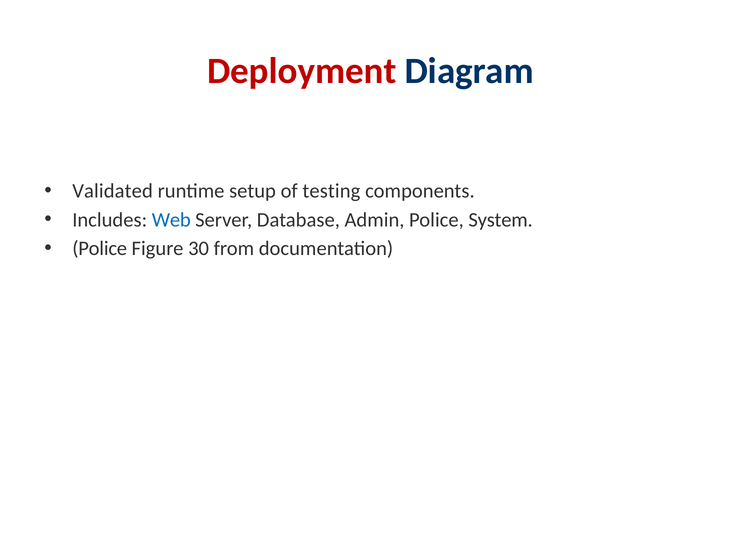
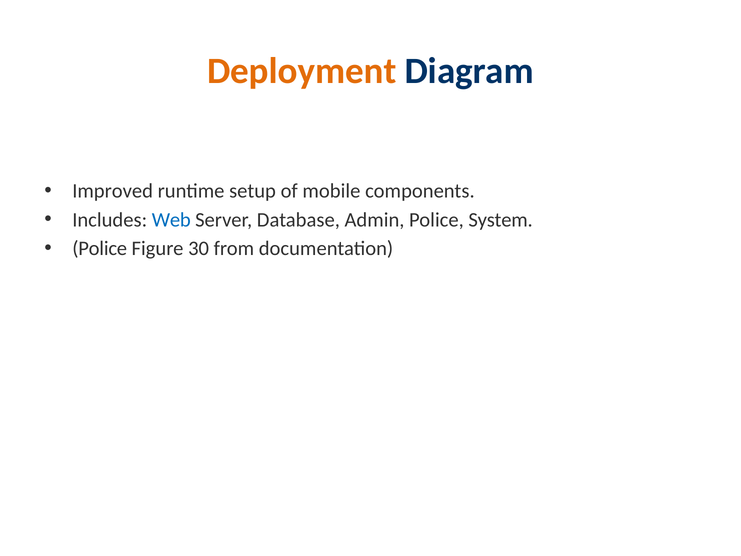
Deployment colour: red -> orange
Validated: Validated -> Improved
testing: testing -> mobile
